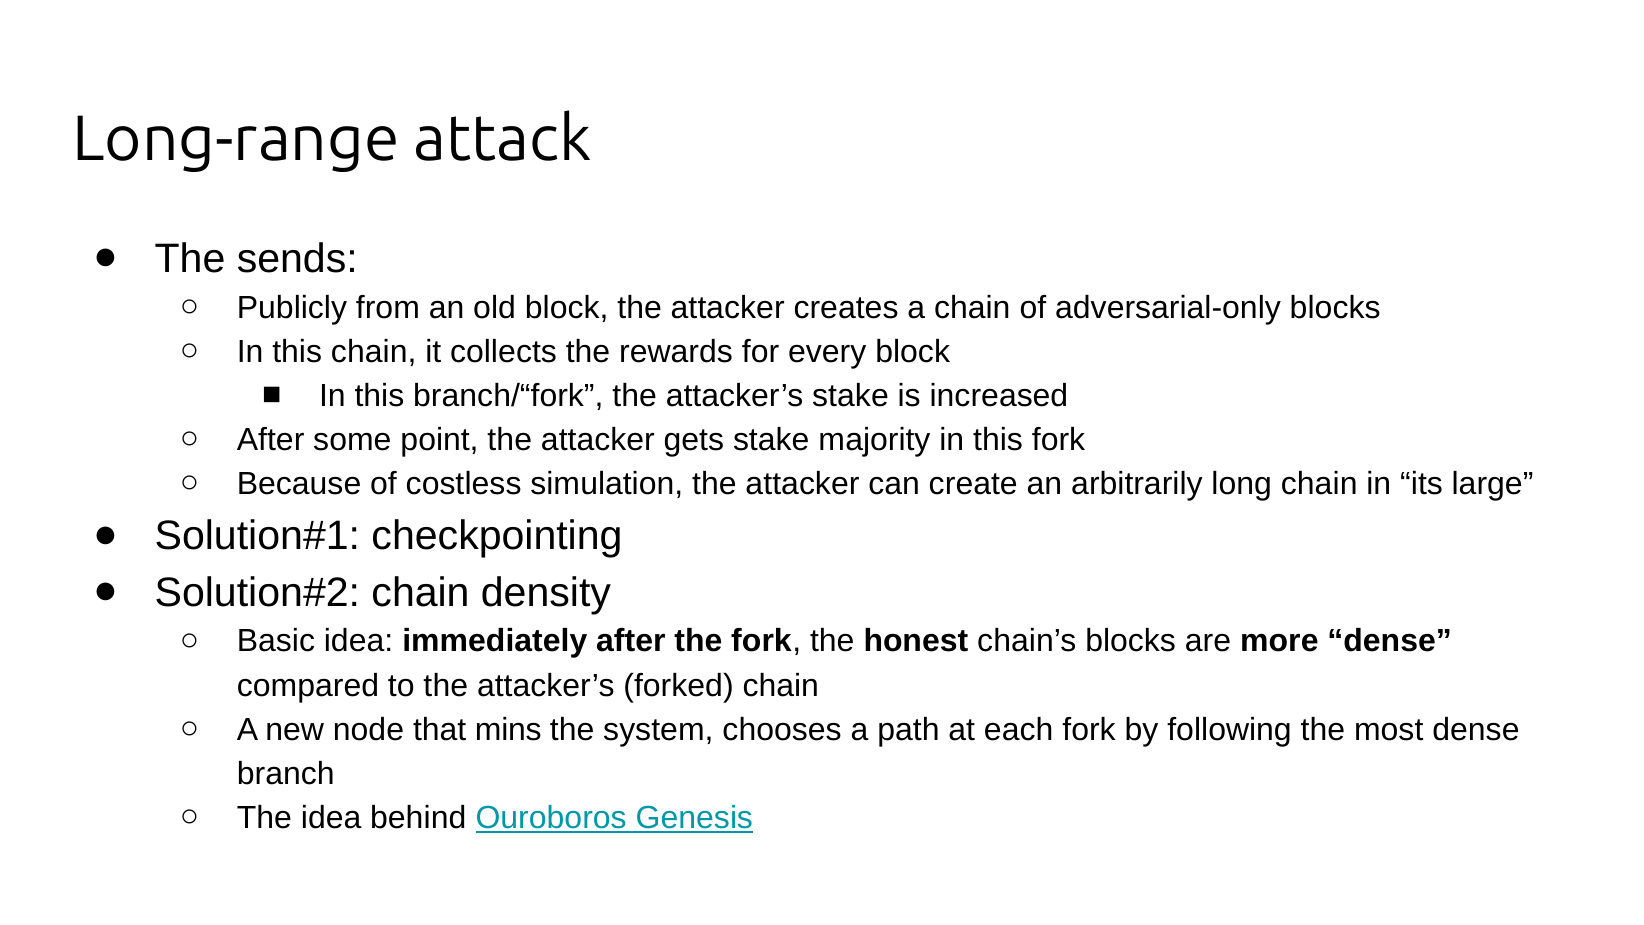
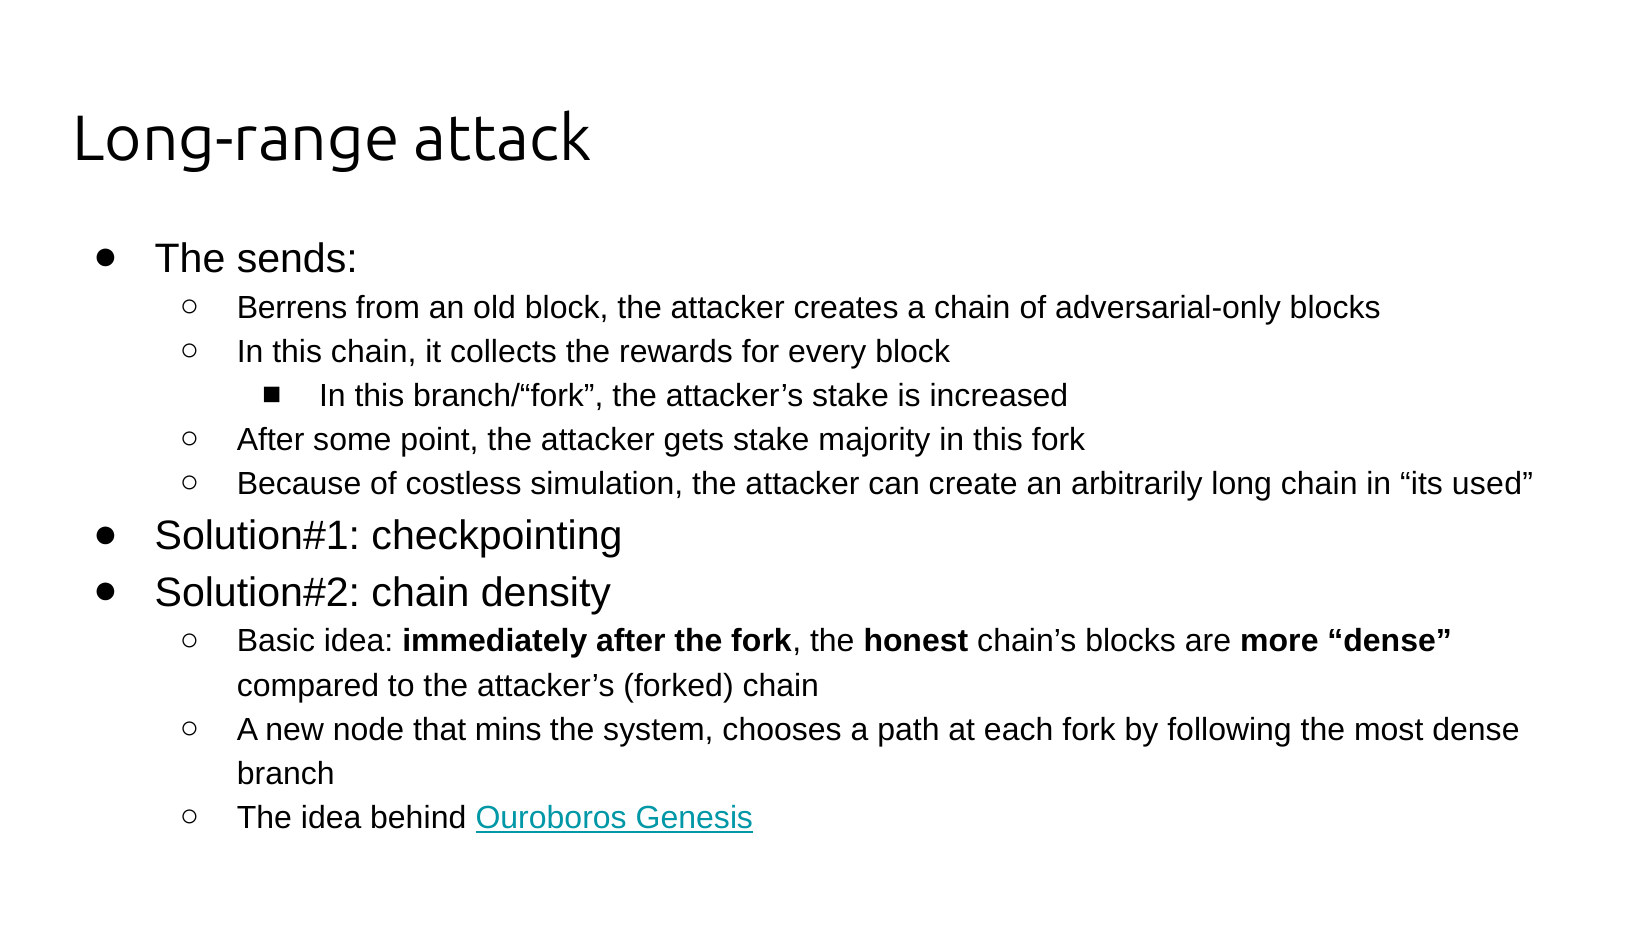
Publicly: Publicly -> Berrens
large: large -> used
